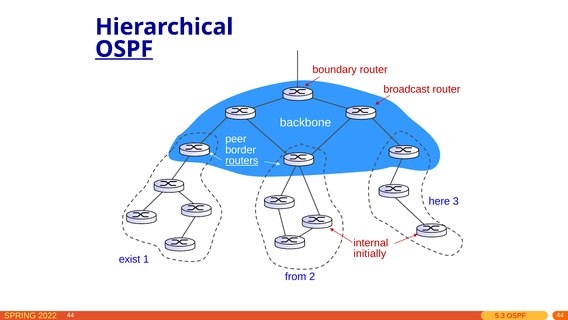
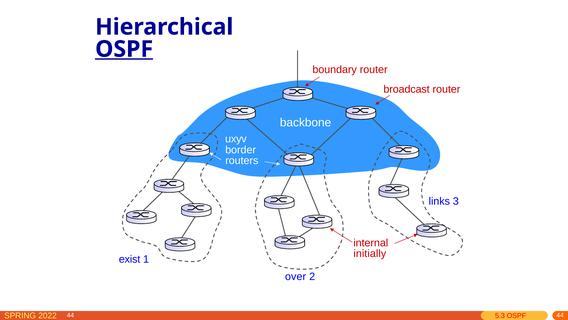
peer: peer -> uxyv
routers underline: present -> none
here: here -> links
from: from -> over
